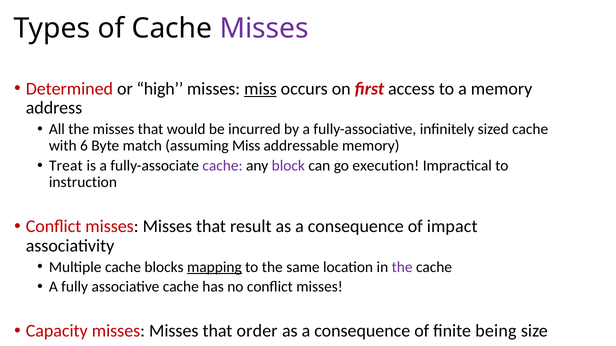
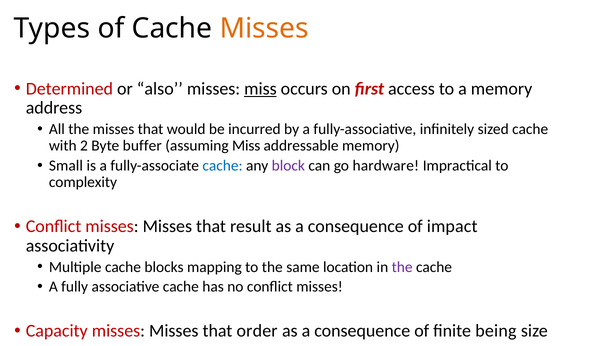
Misses at (264, 28) colour: purple -> orange
high: high -> also
6: 6 -> 2
match: match -> buffer
Treat: Treat -> Small
cache at (223, 166) colour: purple -> blue
execution: execution -> hardware
instruction: instruction -> complexity
mapping underline: present -> none
